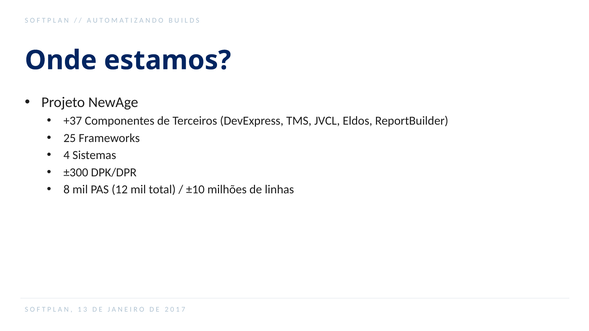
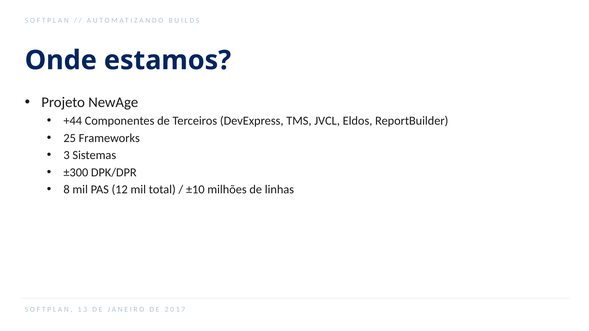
+37: +37 -> +44
4 at (67, 155): 4 -> 3
